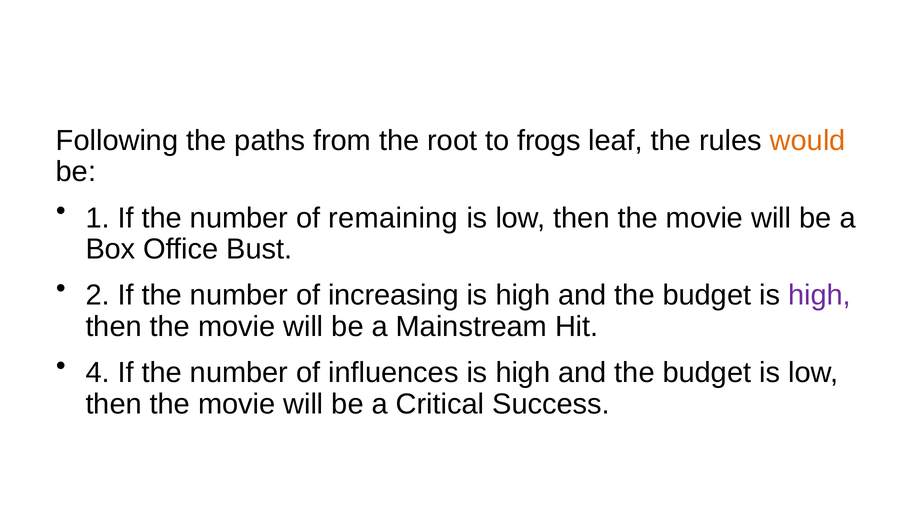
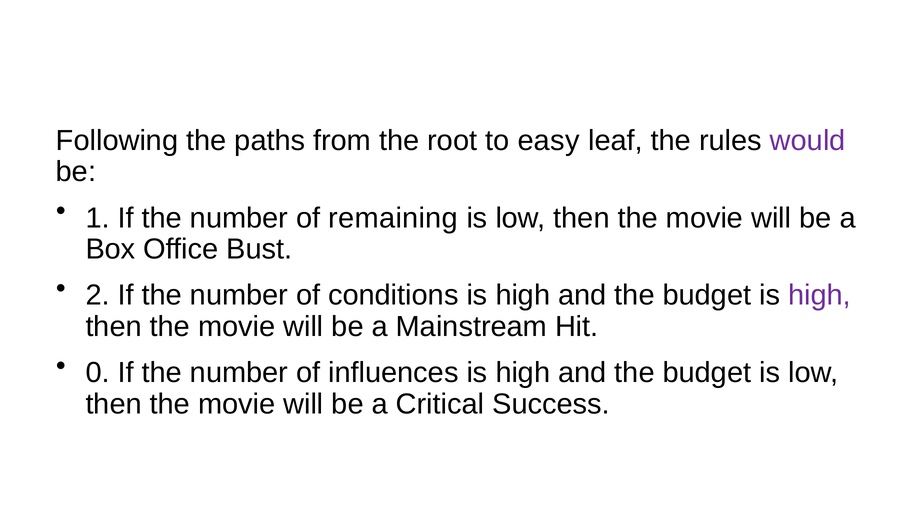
frogs: frogs -> easy
would colour: orange -> purple
increasing: increasing -> conditions
4: 4 -> 0
